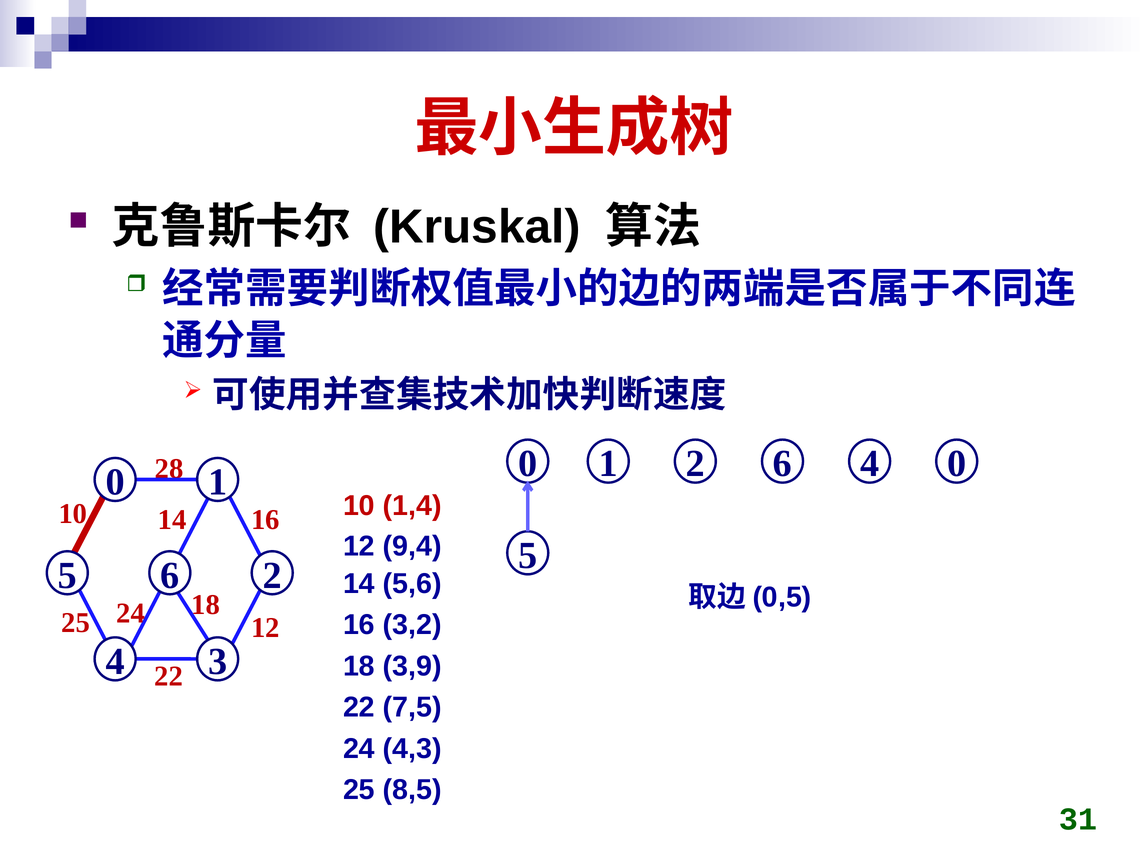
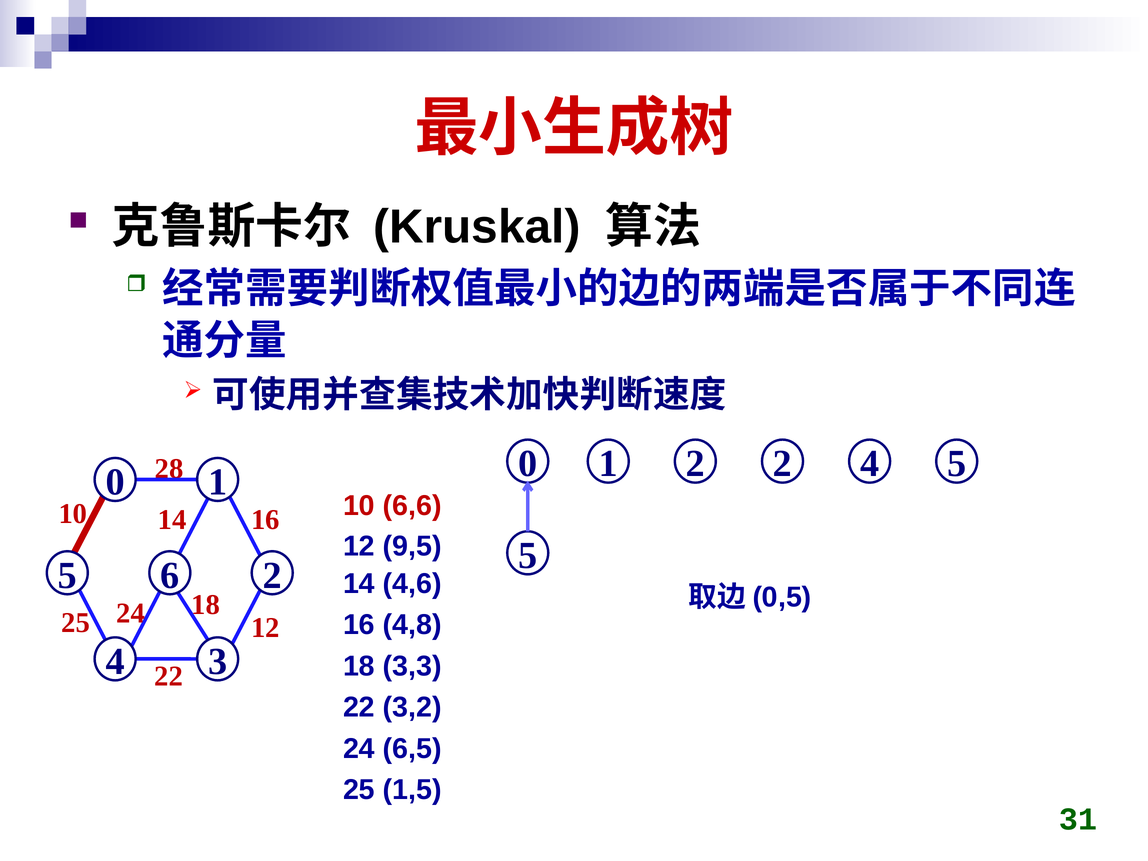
1 6: 6 -> 2
4 0: 0 -> 5
1,4: 1,4 -> 6,6
9,4: 9,4 -> 9,5
5,6: 5,6 -> 4,6
3,2: 3,2 -> 4,8
3,9: 3,9 -> 3,3
7,5: 7,5 -> 3,2
4,3: 4,3 -> 6,5
8,5: 8,5 -> 1,5
